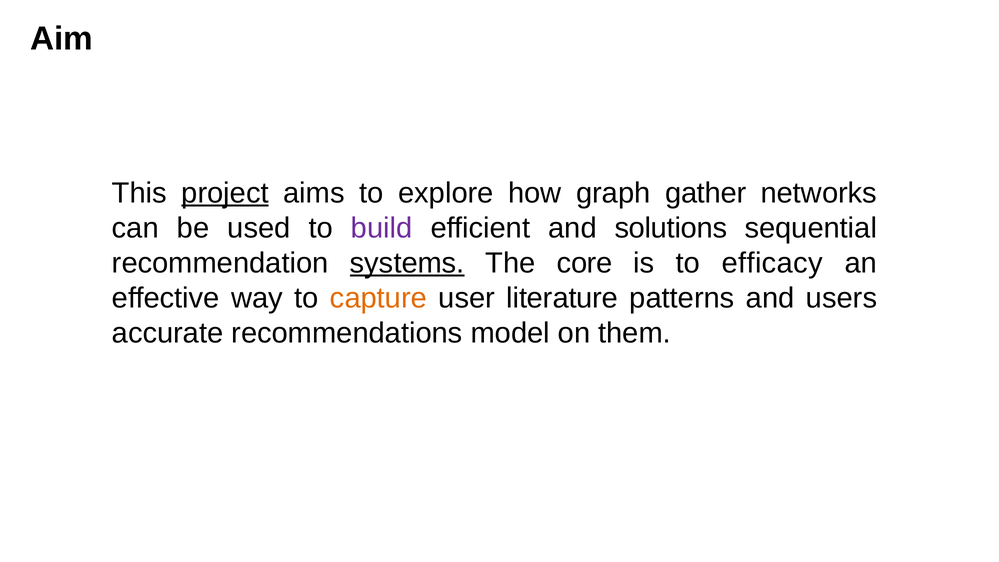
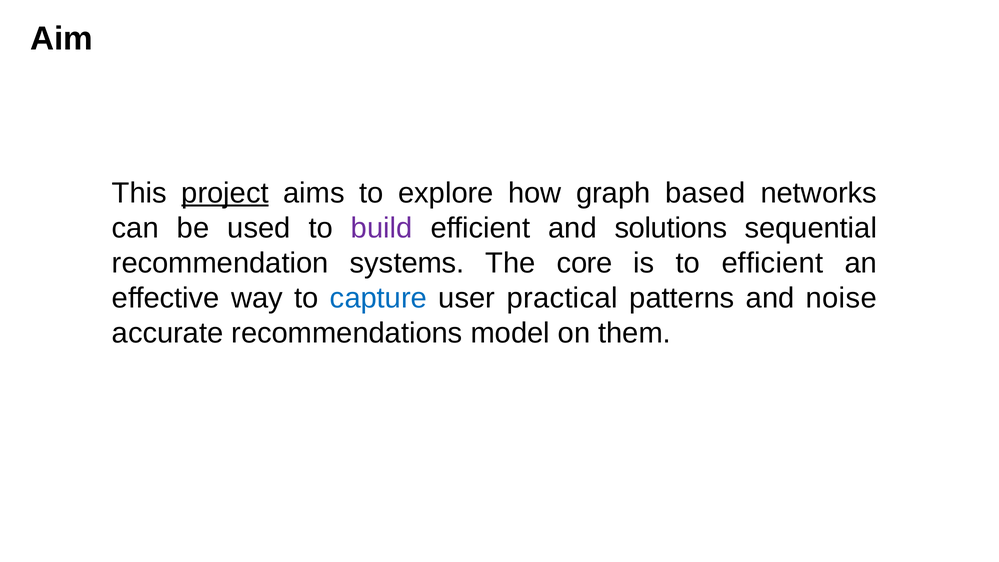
gather: gather -> based
systems underline: present -> none
to efficacy: efficacy -> efficient
capture colour: orange -> blue
literature: literature -> practical
users: users -> noise
